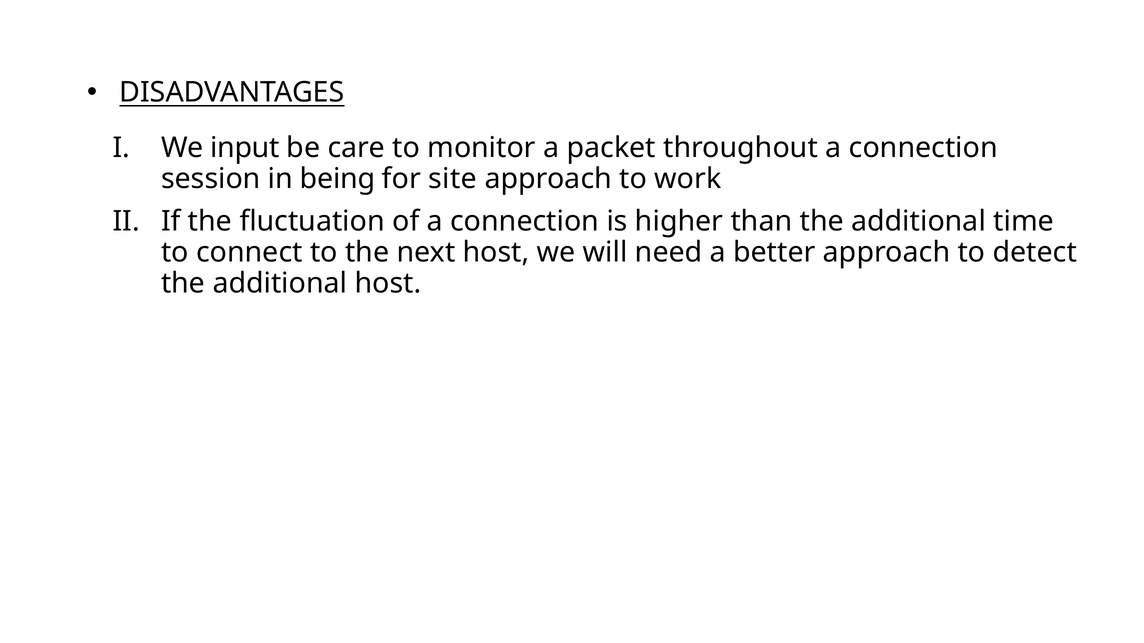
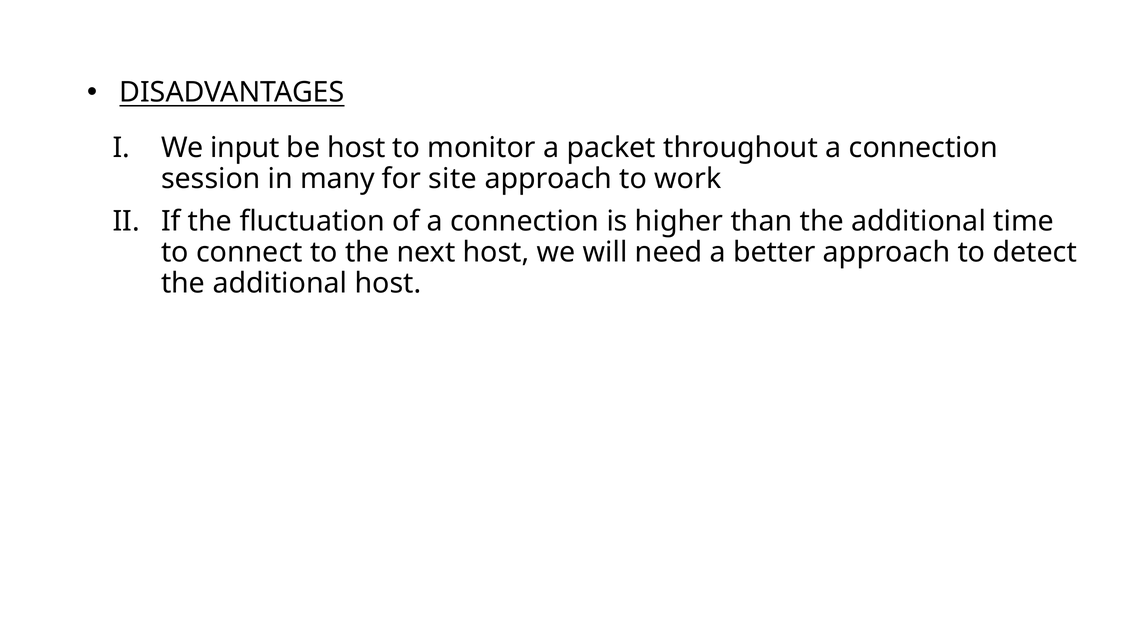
be care: care -> host
being: being -> many
